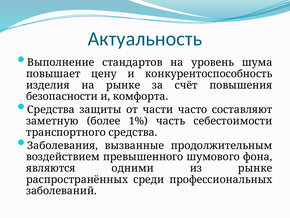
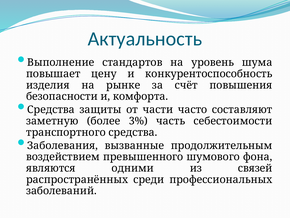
1%: 1% -> 3%
из рынке: рынке -> связей
